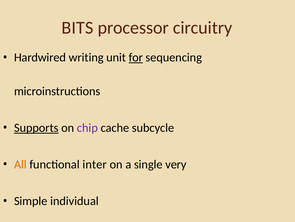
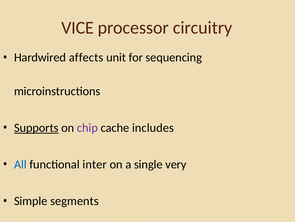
BITS: BITS -> VICE
writing: writing -> affects
for underline: present -> none
subcycle: subcycle -> includes
All colour: orange -> blue
individual: individual -> segments
